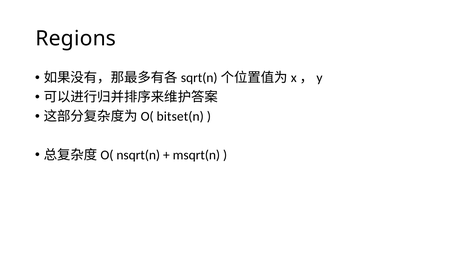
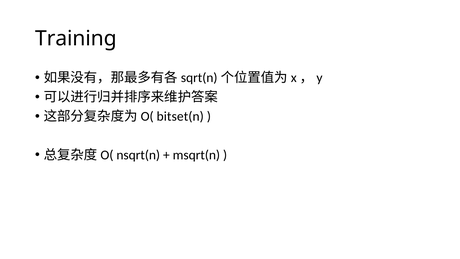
Regions: Regions -> Training
